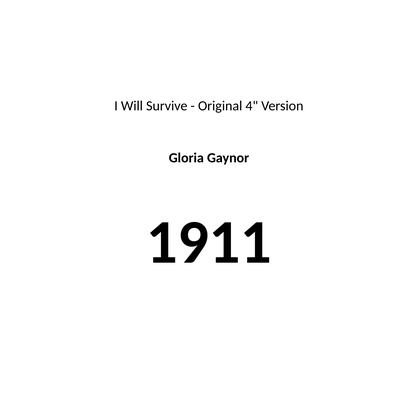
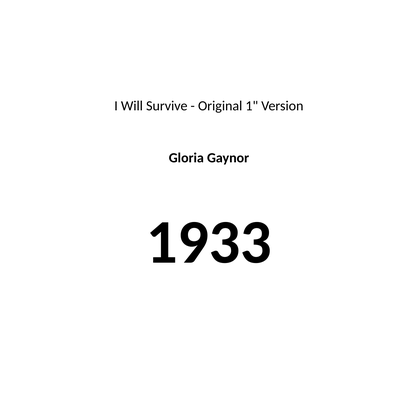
4: 4 -> 1
1911: 1911 -> 1933
